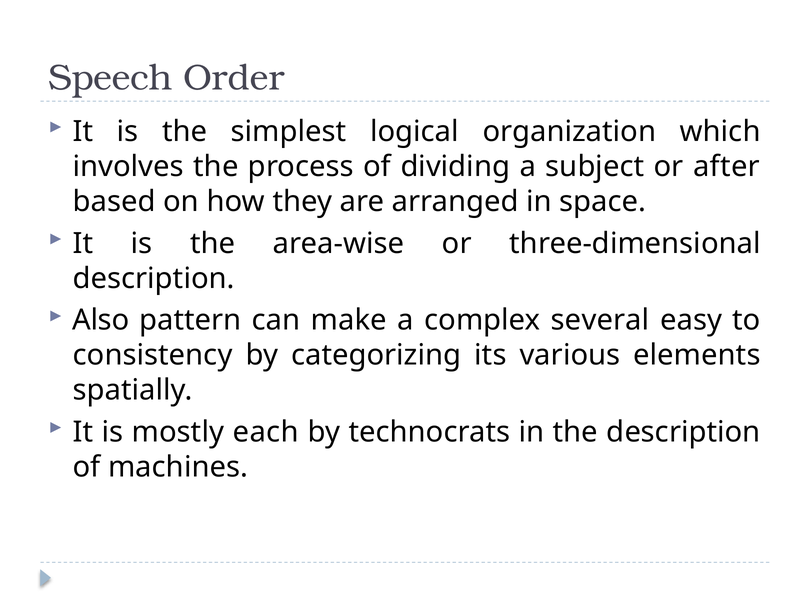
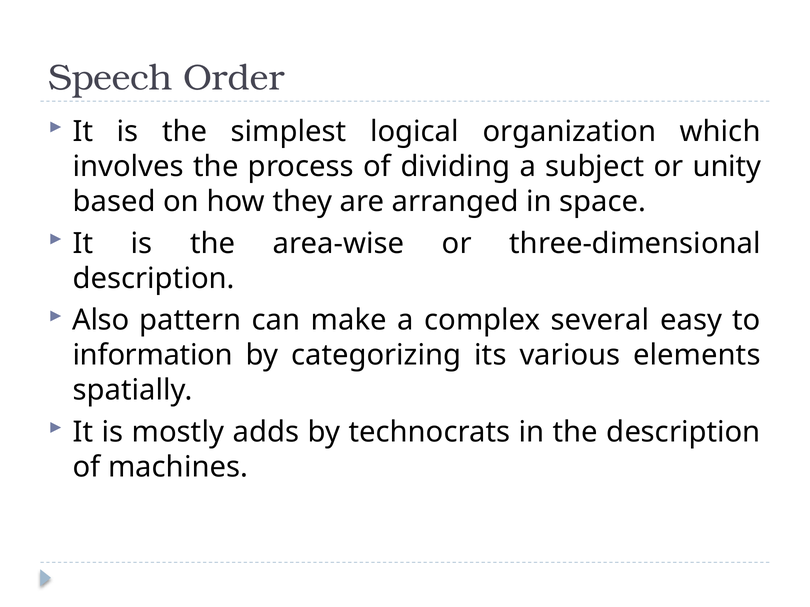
after: after -> unity
consistency: consistency -> information
each: each -> adds
